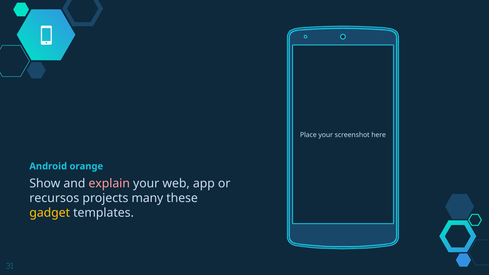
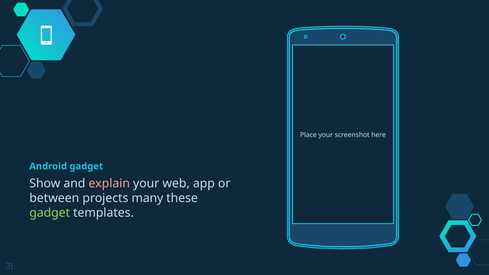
Android orange: orange -> gadget
recursos: recursos -> between
gadget at (50, 213) colour: yellow -> light green
